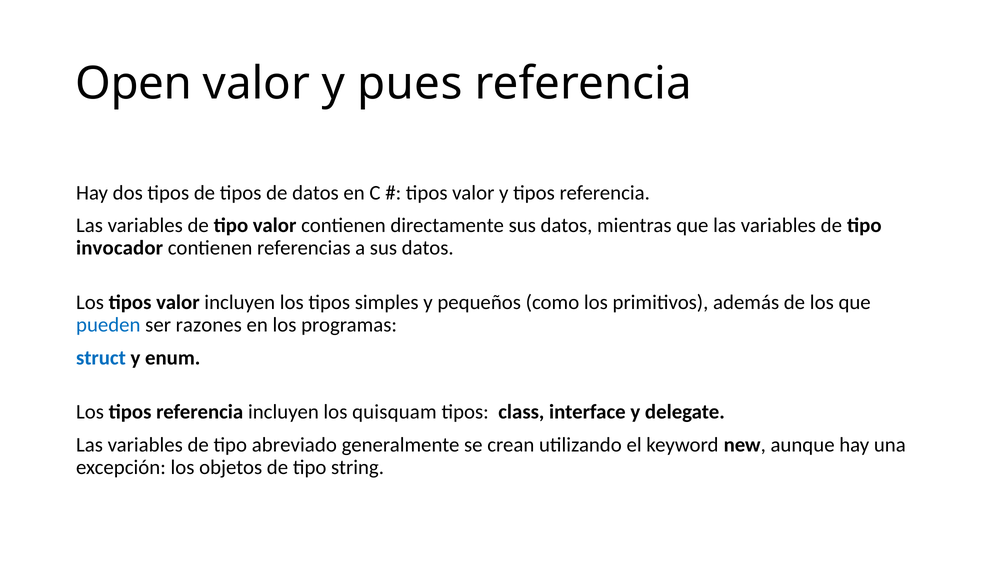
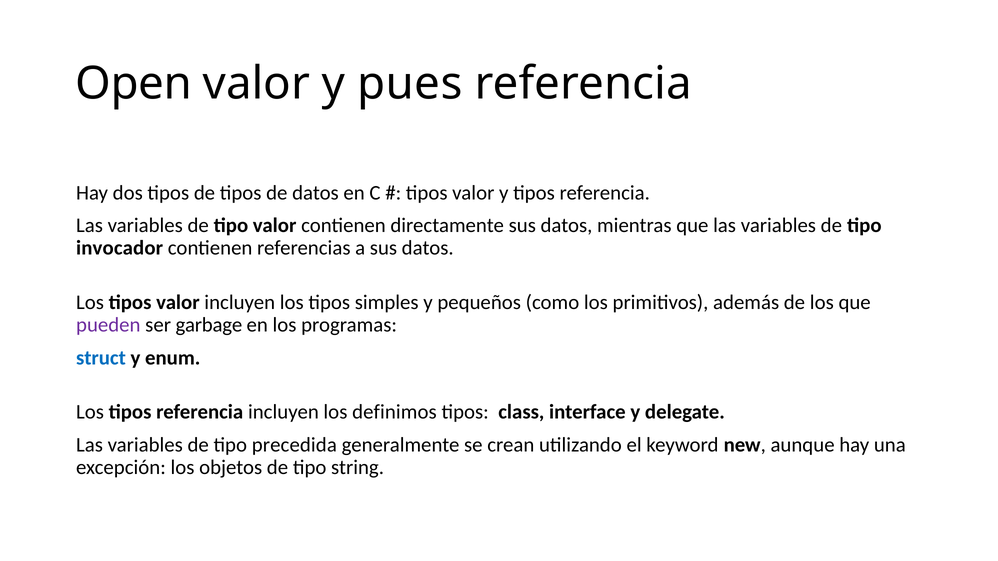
pueden colour: blue -> purple
razones: razones -> garbage
quisquam: quisquam -> definimos
abreviado: abreviado -> precedida
